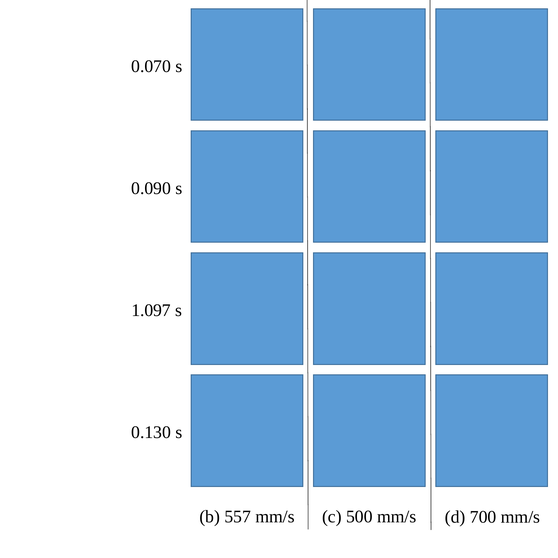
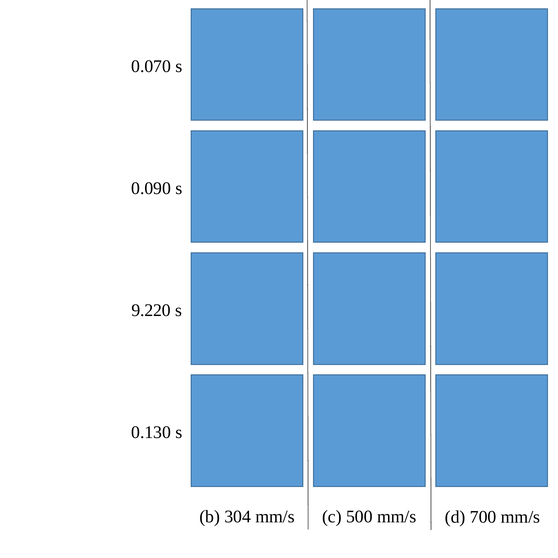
1.097: 1.097 -> 9.220
557: 557 -> 304
